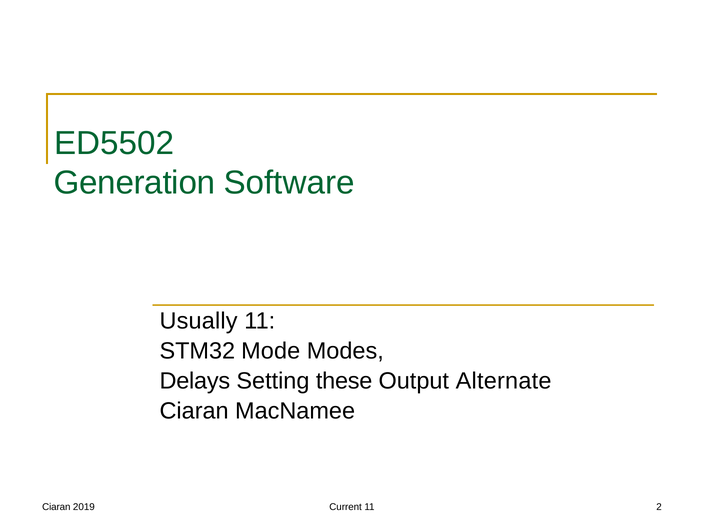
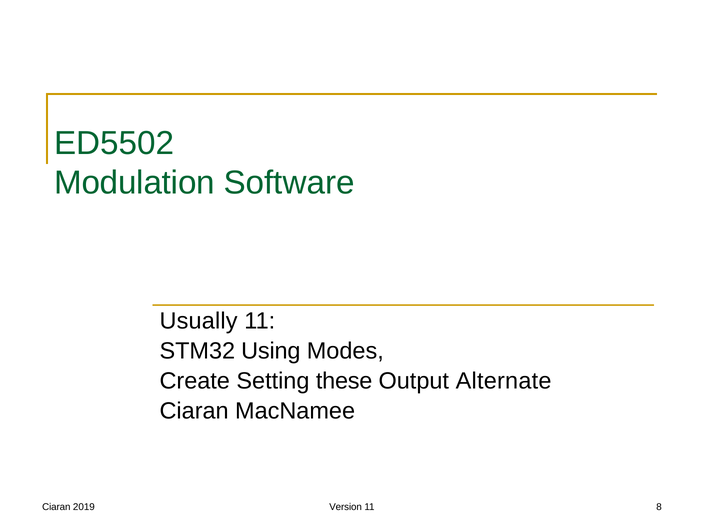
Generation: Generation -> Modulation
Mode: Mode -> Using
Delays: Delays -> Create
Current: Current -> Version
2: 2 -> 8
